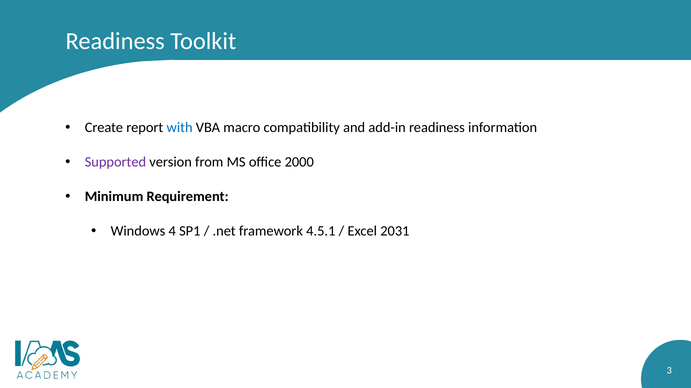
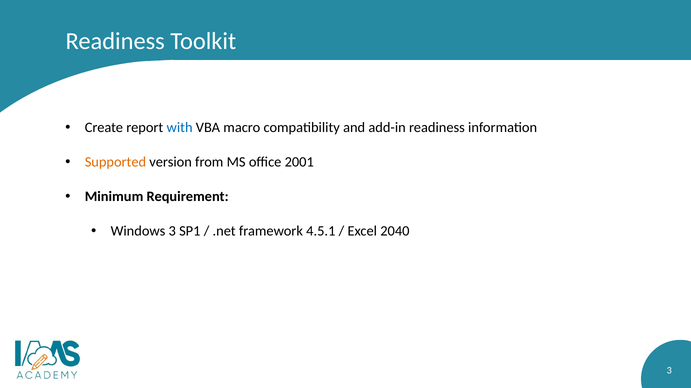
Supported colour: purple -> orange
2000: 2000 -> 2001
Windows 4: 4 -> 3
2031: 2031 -> 2040
